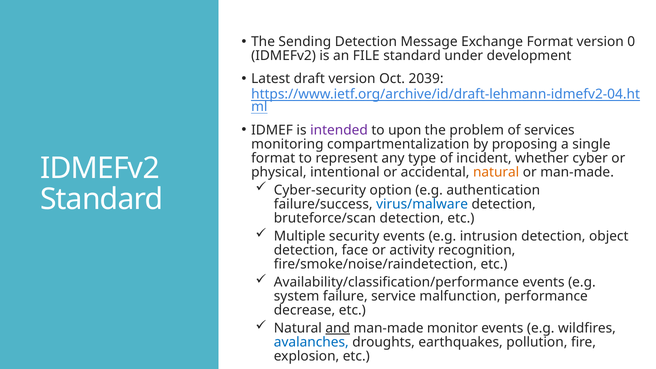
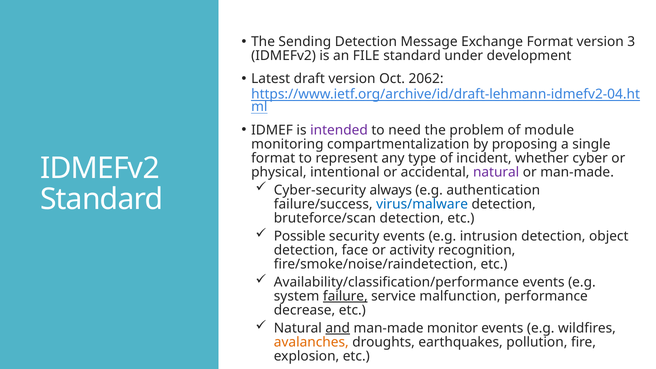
0: 0 -> 3
2039: 2039 -> 2062
upon: upon -> need
services: services -> module
natural at (496, 172) colour: orange -> purple
option: option -> always
Multiple: Multiple -> Possible
failure underline: none -> present
avalanches colour: blue -> orange
